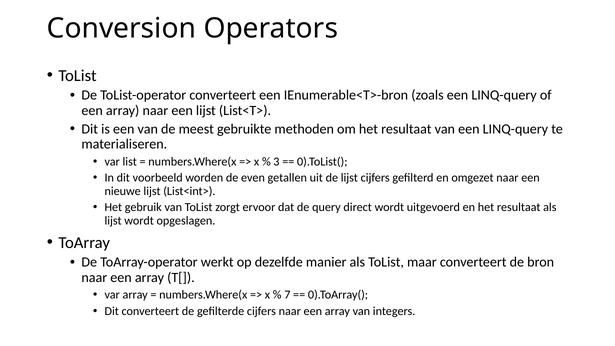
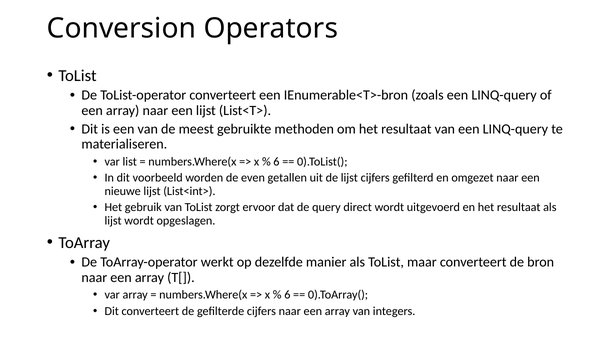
3 at (276, 162): 3 -> 6
7 at (287, 295): 7 -> 6
